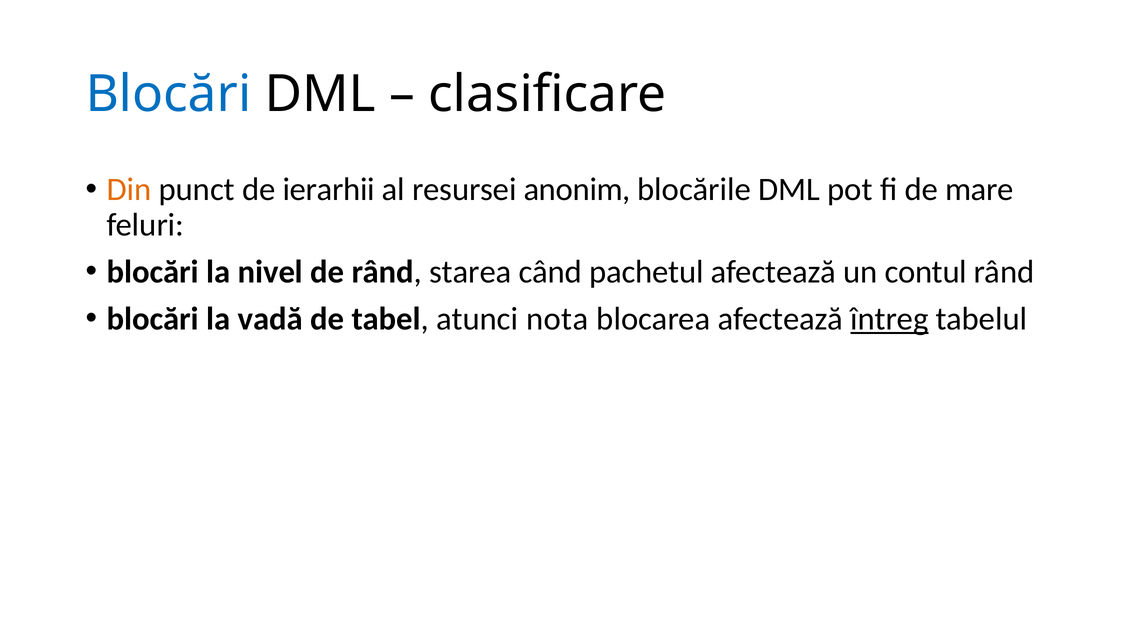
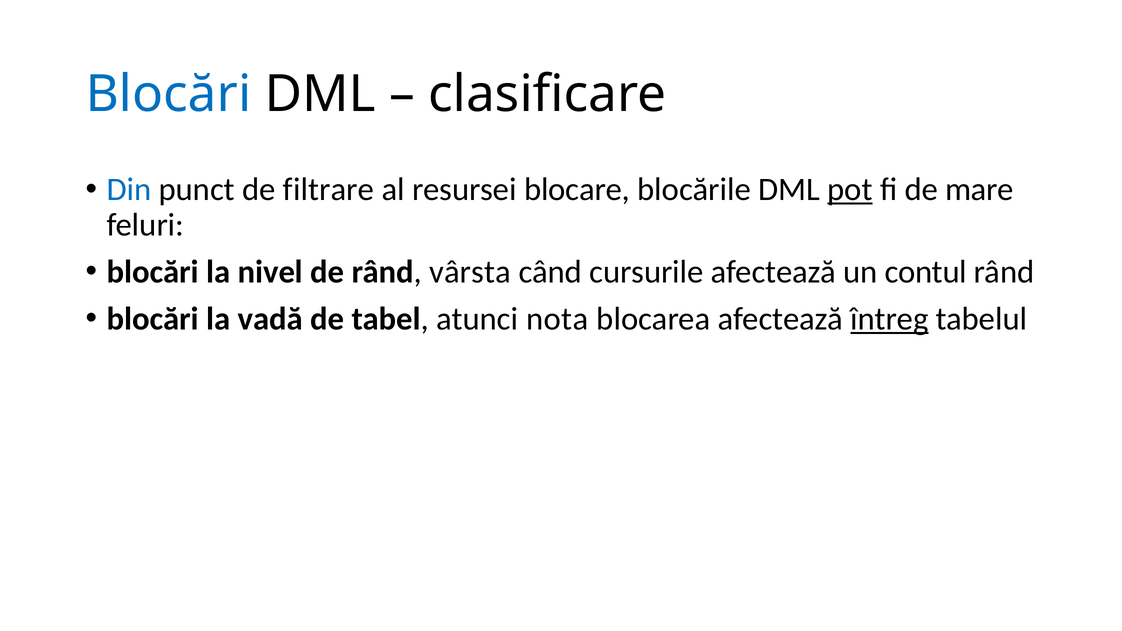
Din colour: orange -> blue
ierarhii: ierarhii -> filtrare
anonim: anonim -> blocare
pot underline: none -> present
starea: starea -> vârsta
pachetul: pachetul -> cursurile
